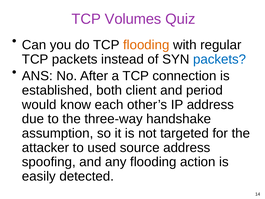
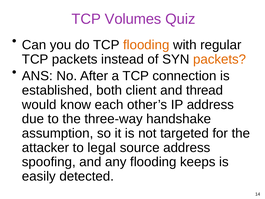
packets at (220, 59) colour: blue -> orange
period: period -> thread
used: used -> legal
action: action -> keeps
